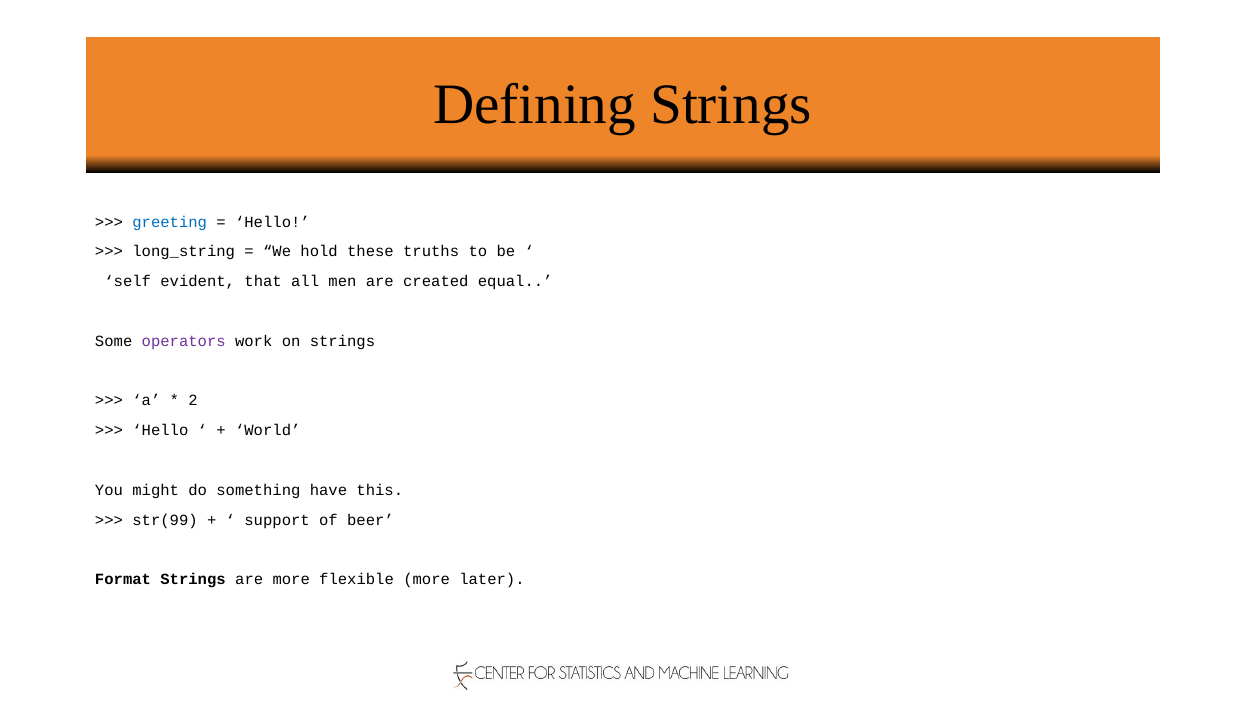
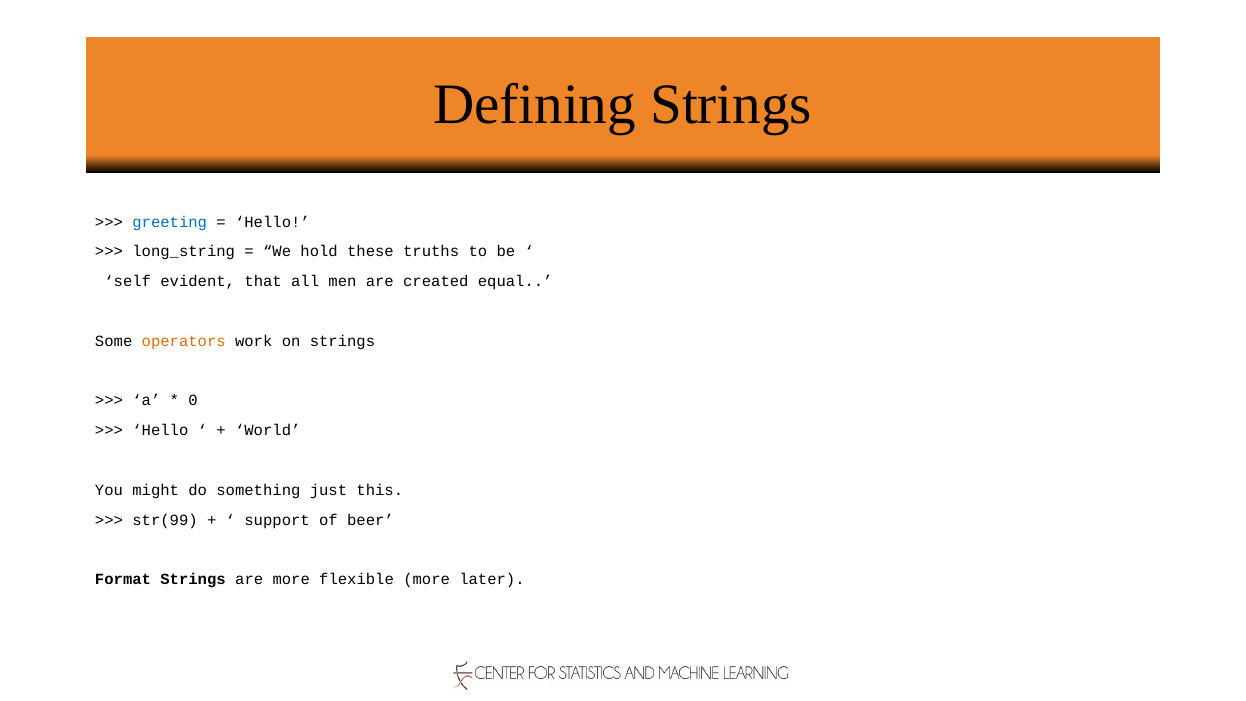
operators colour: purple -> orange
2: 2 -> 0
have: have -> just
